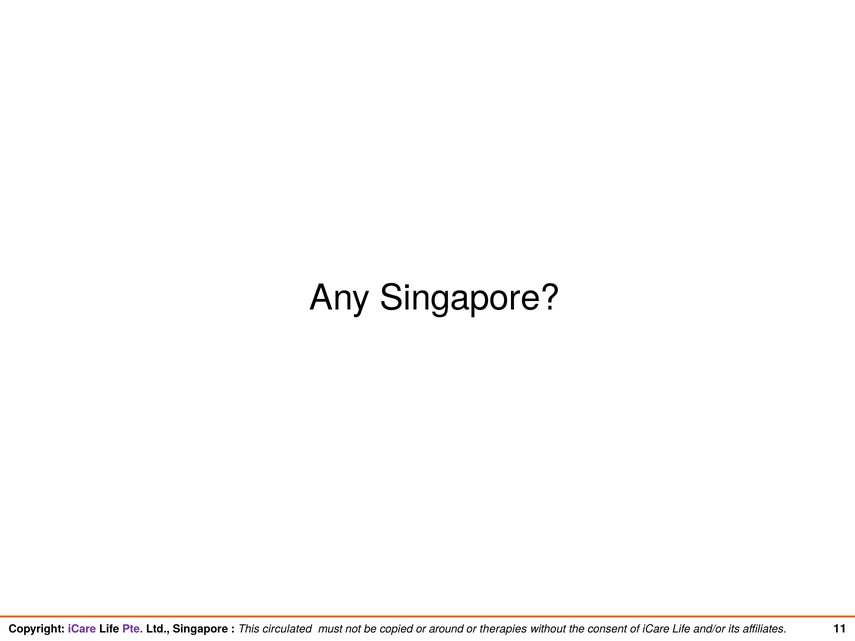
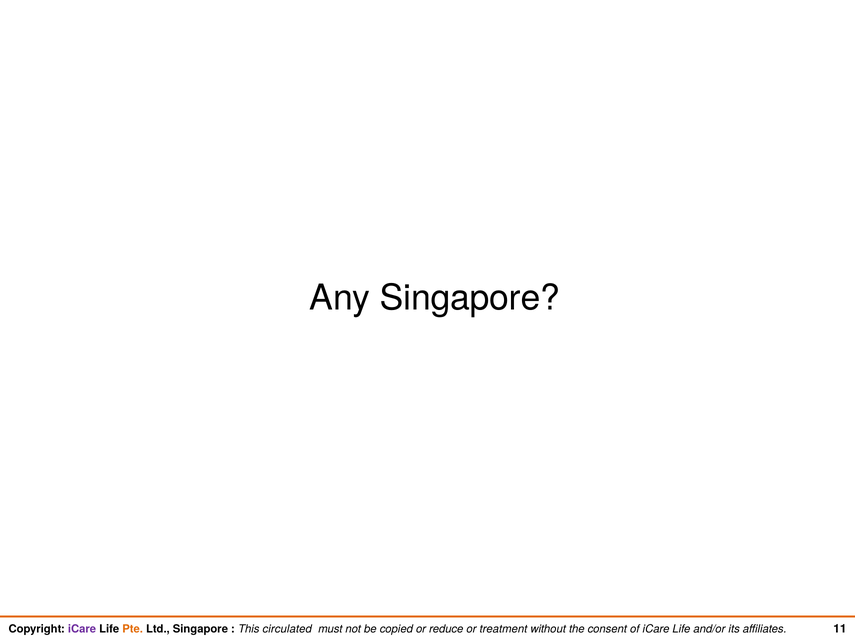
Pte colour: purple -> orange
around: around -> reduce
therapies: therapies -> treatment
